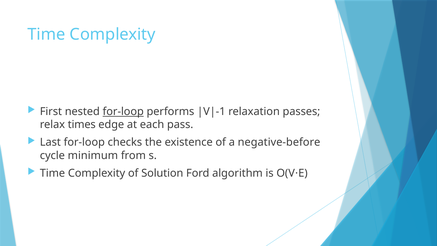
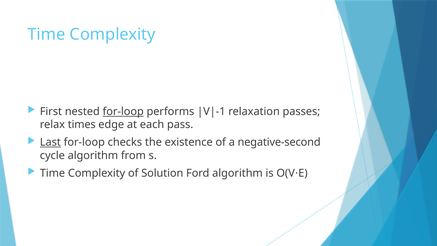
Last underline: none -> present
negative-before: negative-before -> negative-second
cycle minimum: minimum -> algorithm
